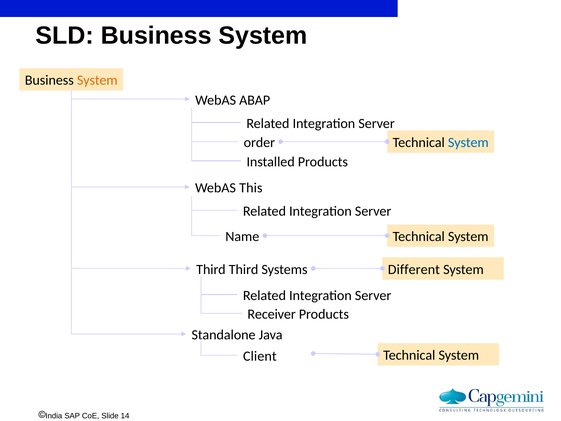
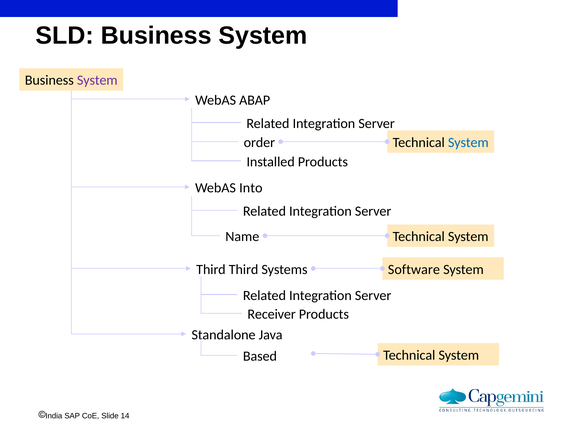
System at (97, 80) colour: orange -> purple
This: This -> Into
Different: Different -> Software
Client: Client -> Based
